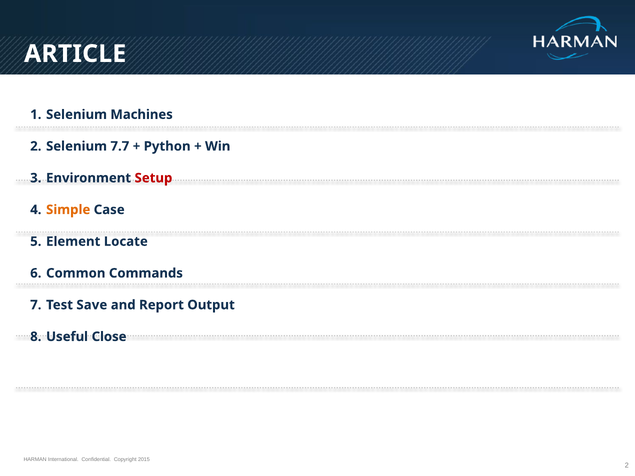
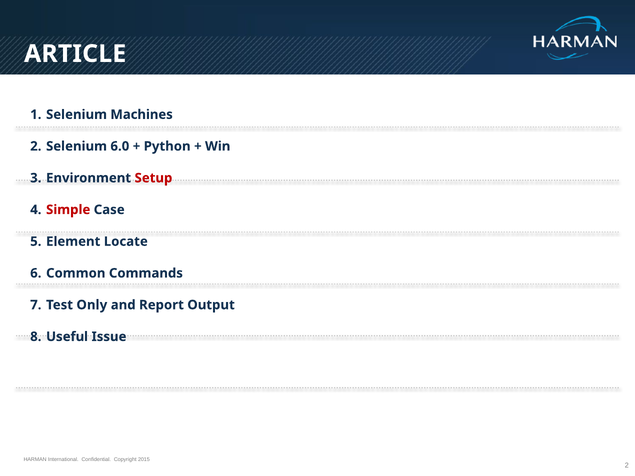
7.7: 7.7 -> 6.0
Simple colour: orange -> red
Save: Save -> Only
Close: Close -> Issue
